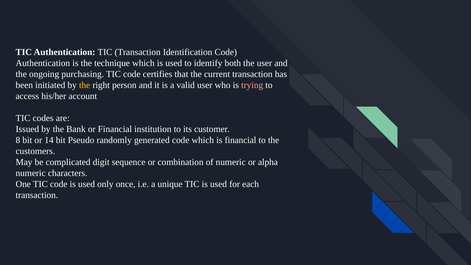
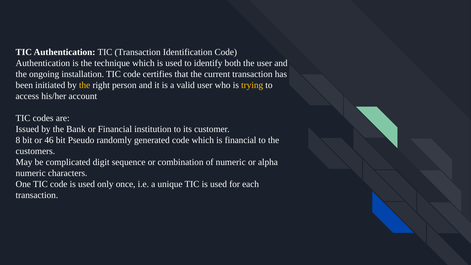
purchasing: purchasing -> installation
trying colour: pink -> yellow
14: 14 -> 46
